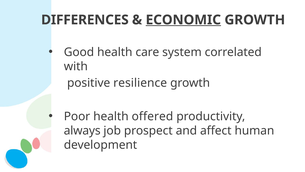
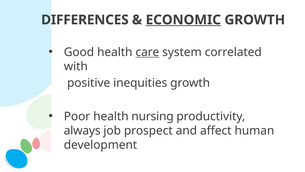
care underline: none -> present
resilience: resilience -> inequities
offered: offered -> nursing
